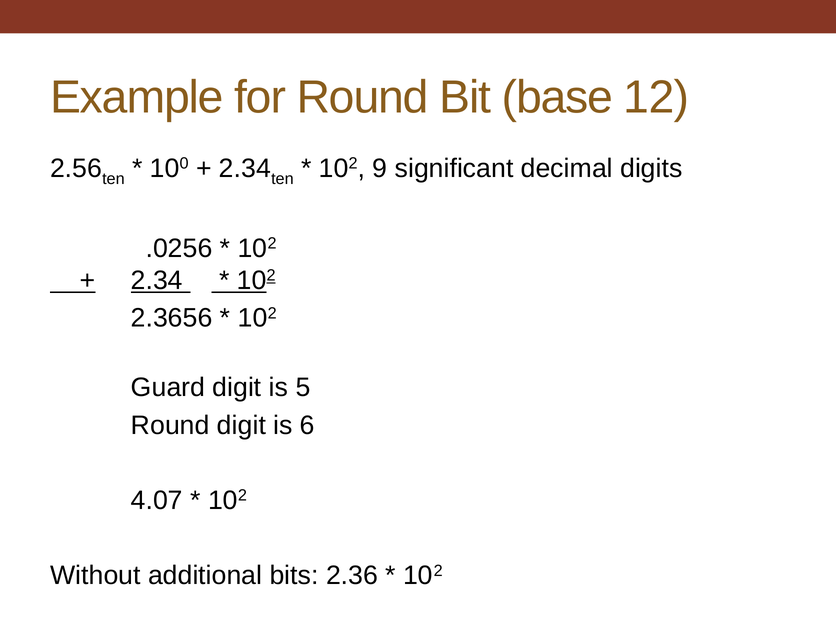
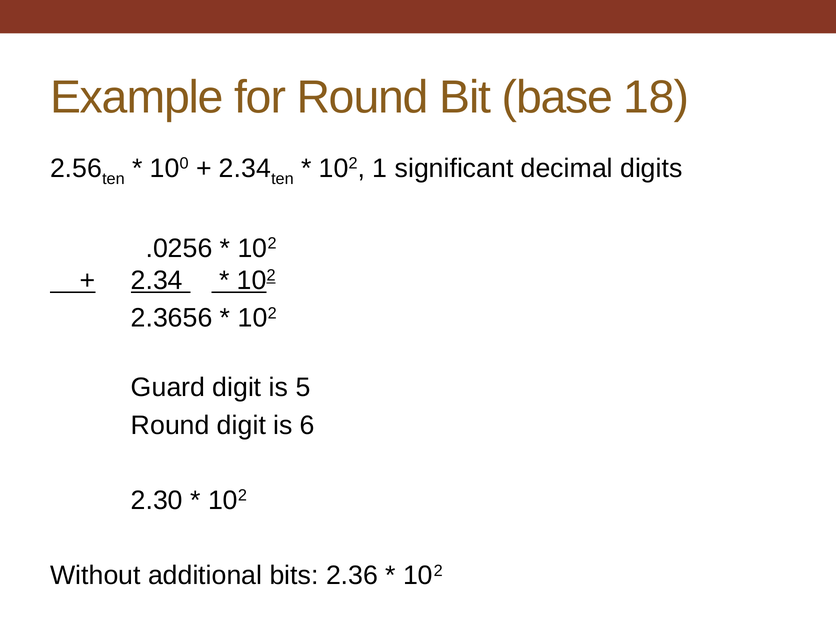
12: 12 -> 18
9: 9 -> 1
4.07: 4.07 -> 2.30
